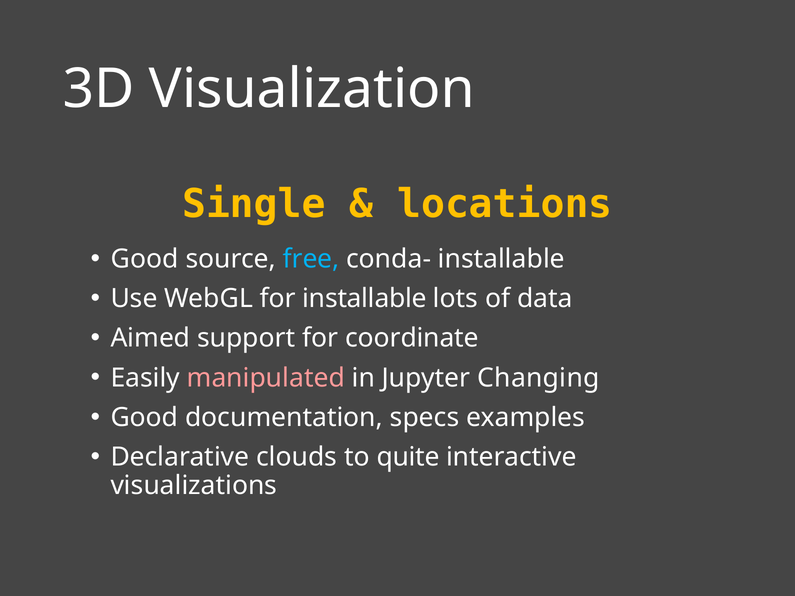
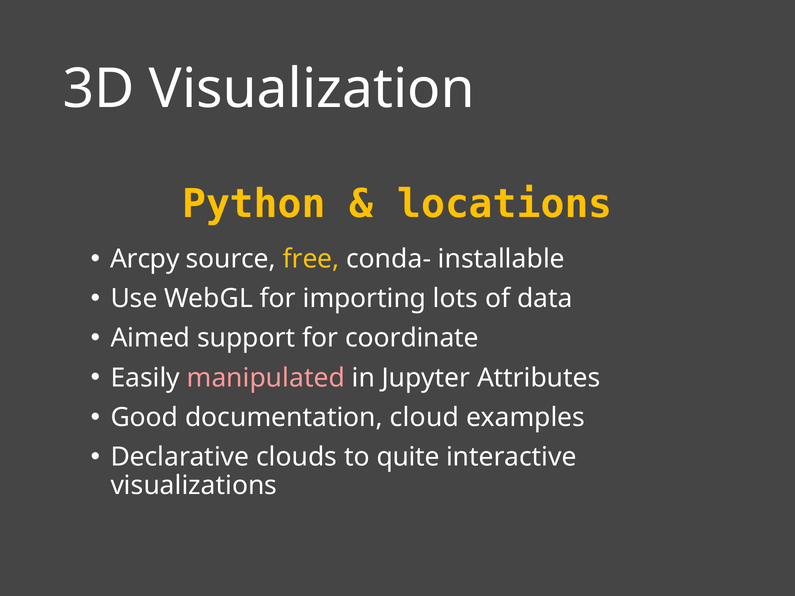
Single: Single -> Python
Good at (145, 259): Good -> Arcpy
free colour: light blue -> yellow
for installable: installable -> importing
Changing: Changing -> Attributes
specs: specs -> cloud
